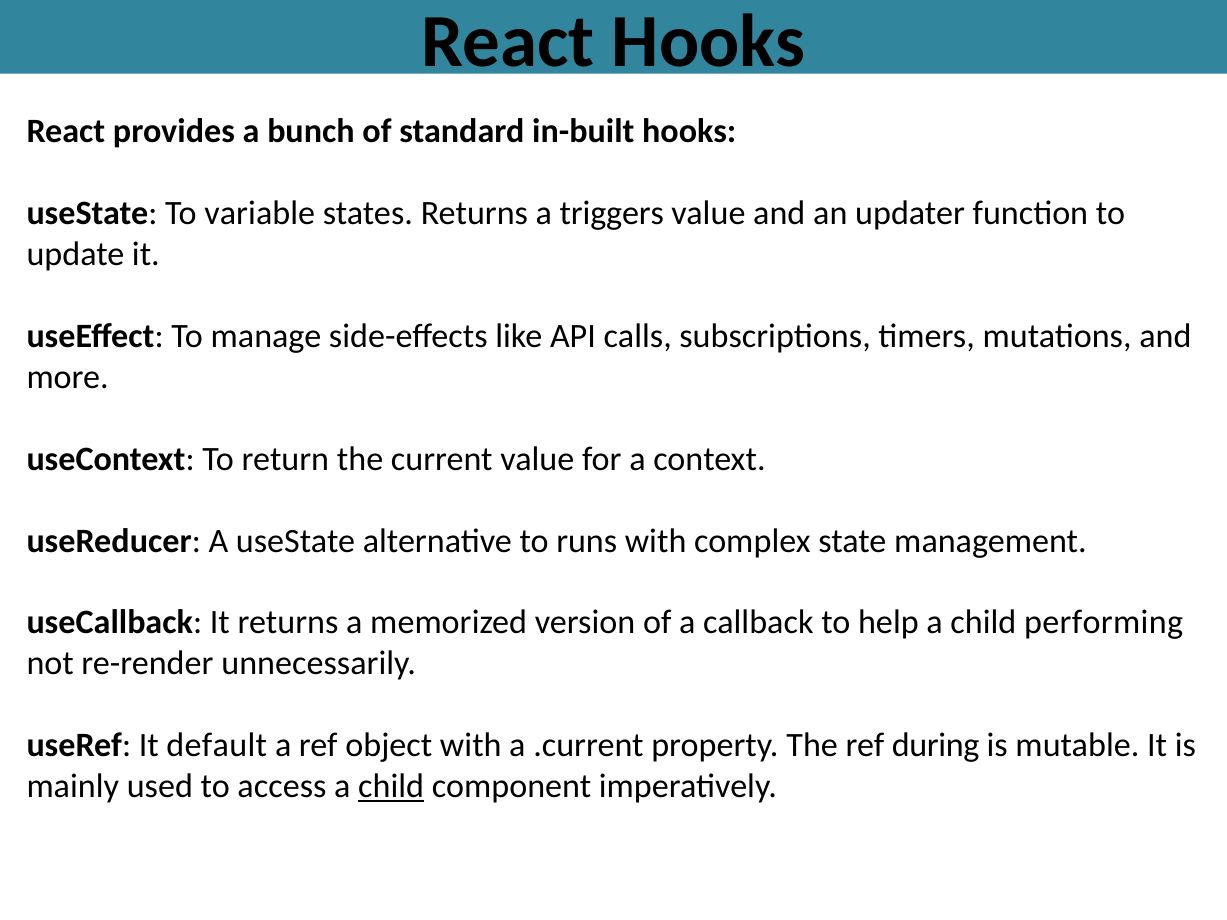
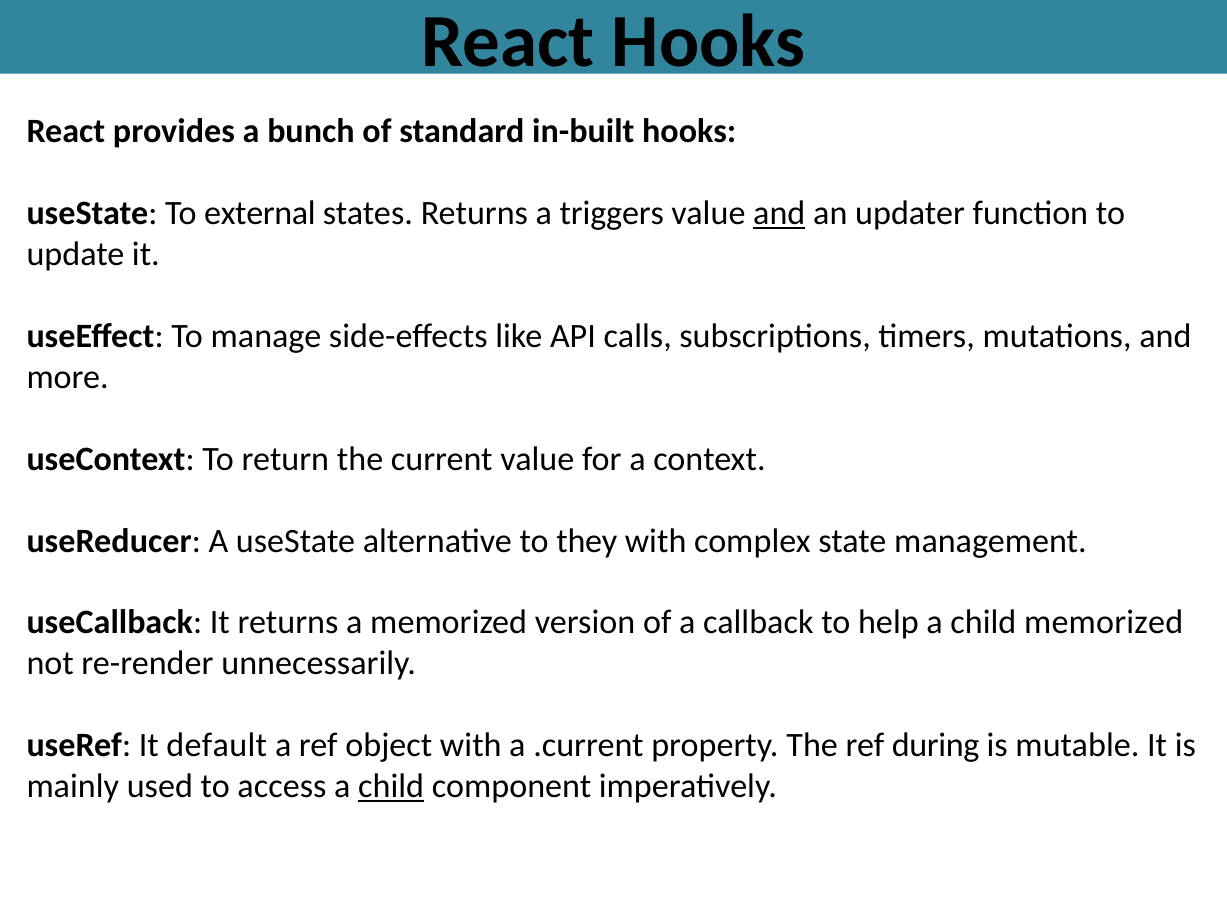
variable: variable -> external
and at (779, 214) underline: none -> present
runs: runs -> they
child performing: performing -> memorized
